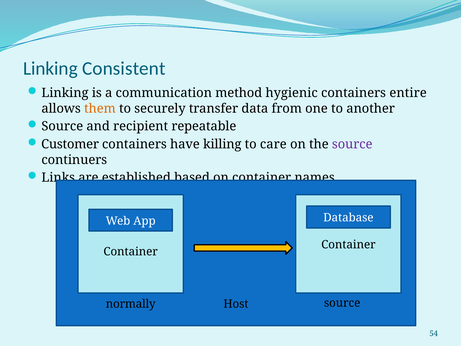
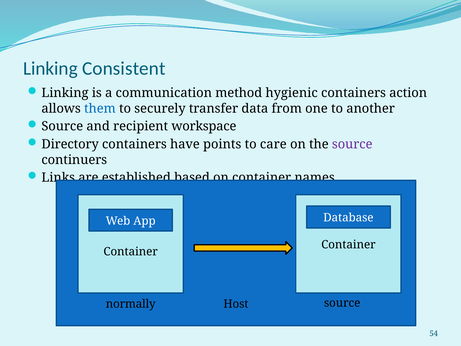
entire: entire -> action
them colour: orange -> blue
repeatable: repeatable -> workspace
Customer: Customer -> Directory
killing: killing -> points
